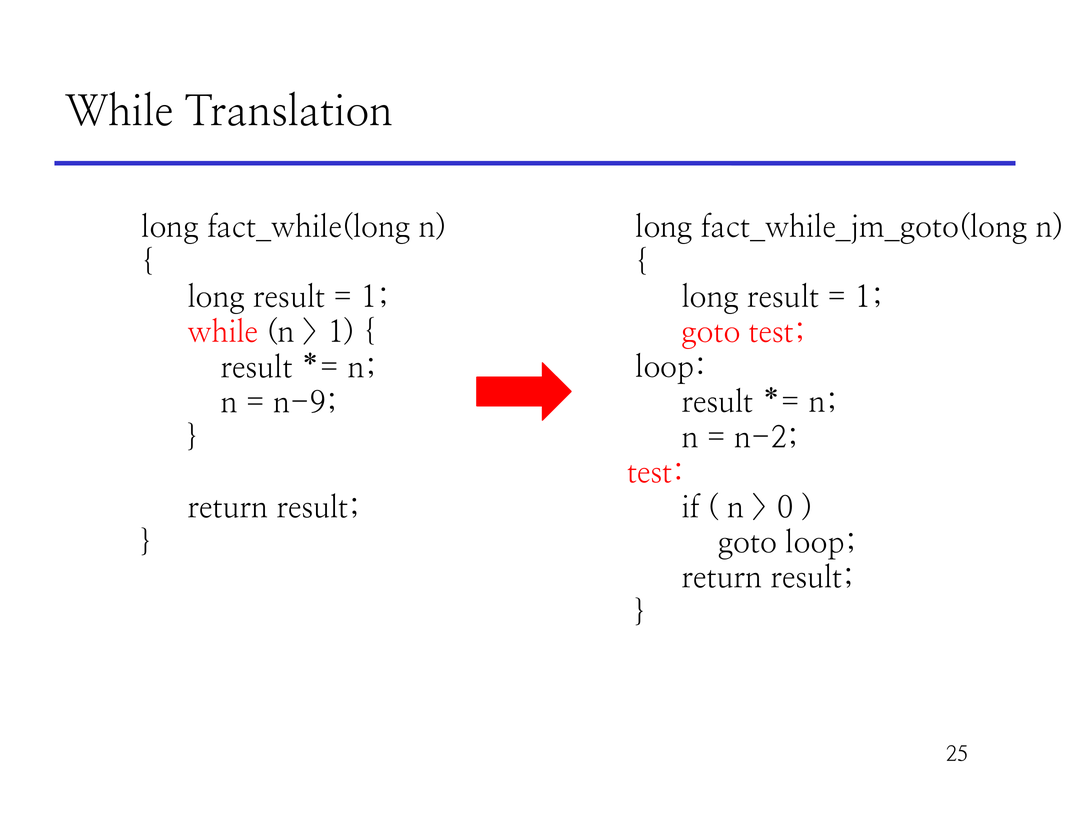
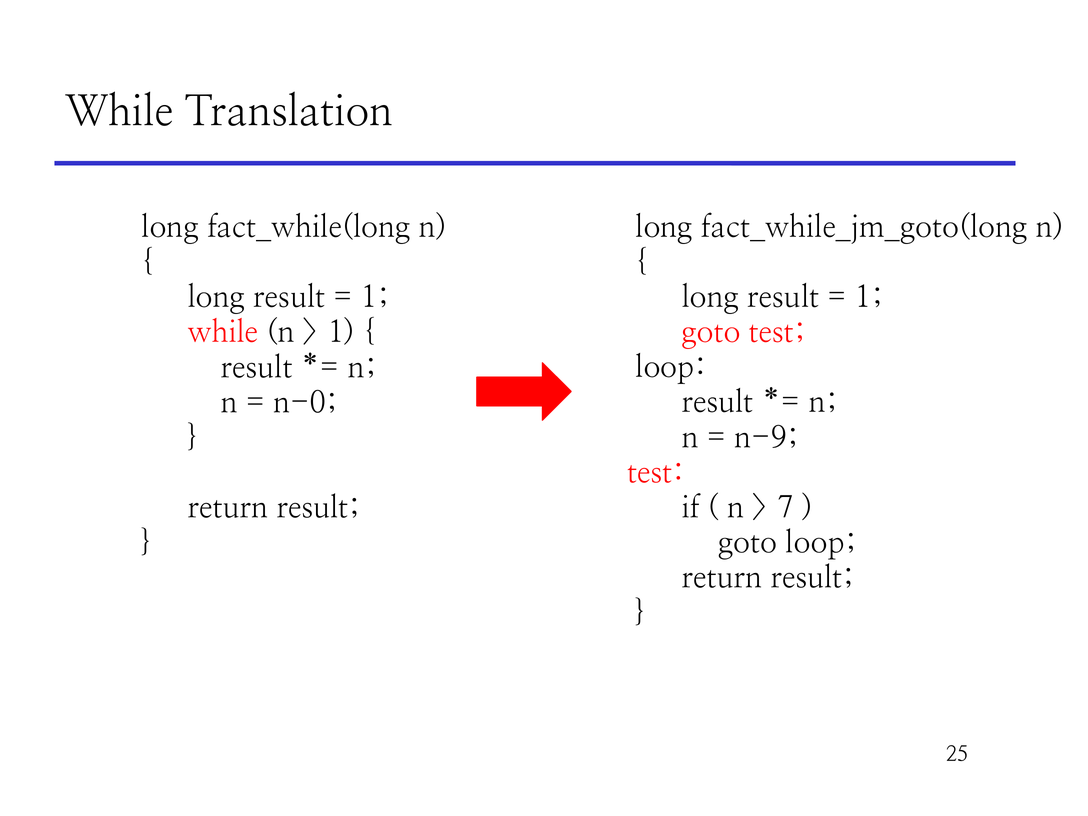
n-9: n-9 -> n-0
n-2: n-2 -> n-9
0: 0 -> 7
